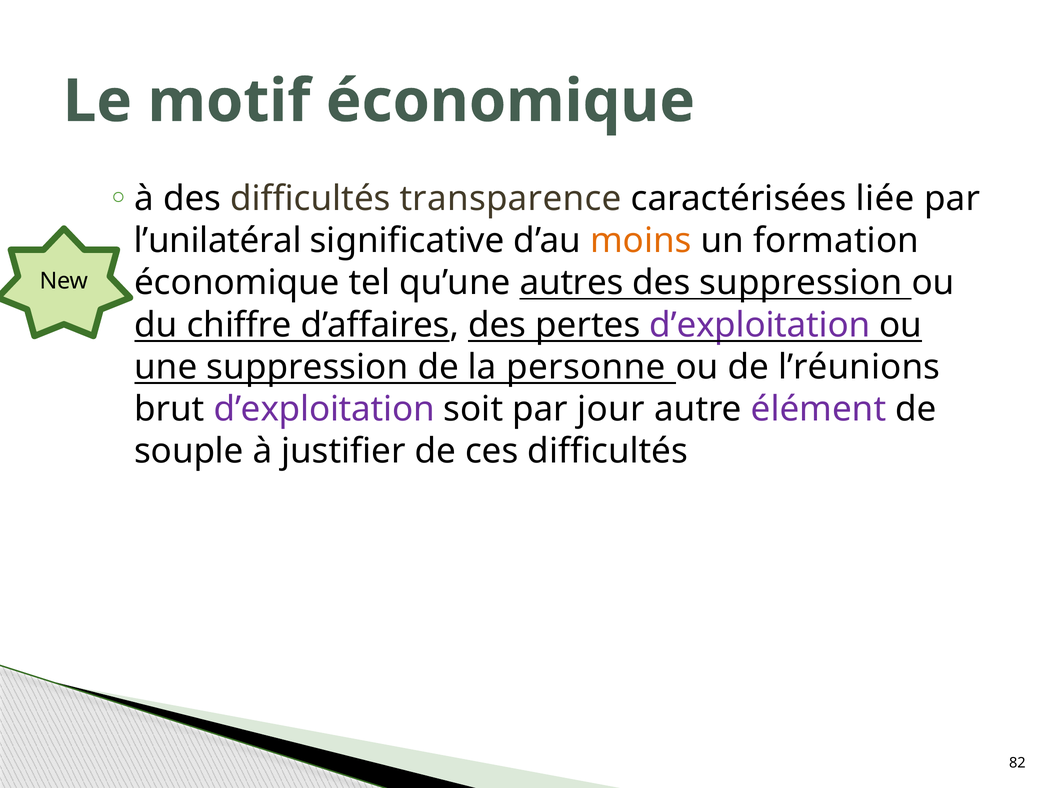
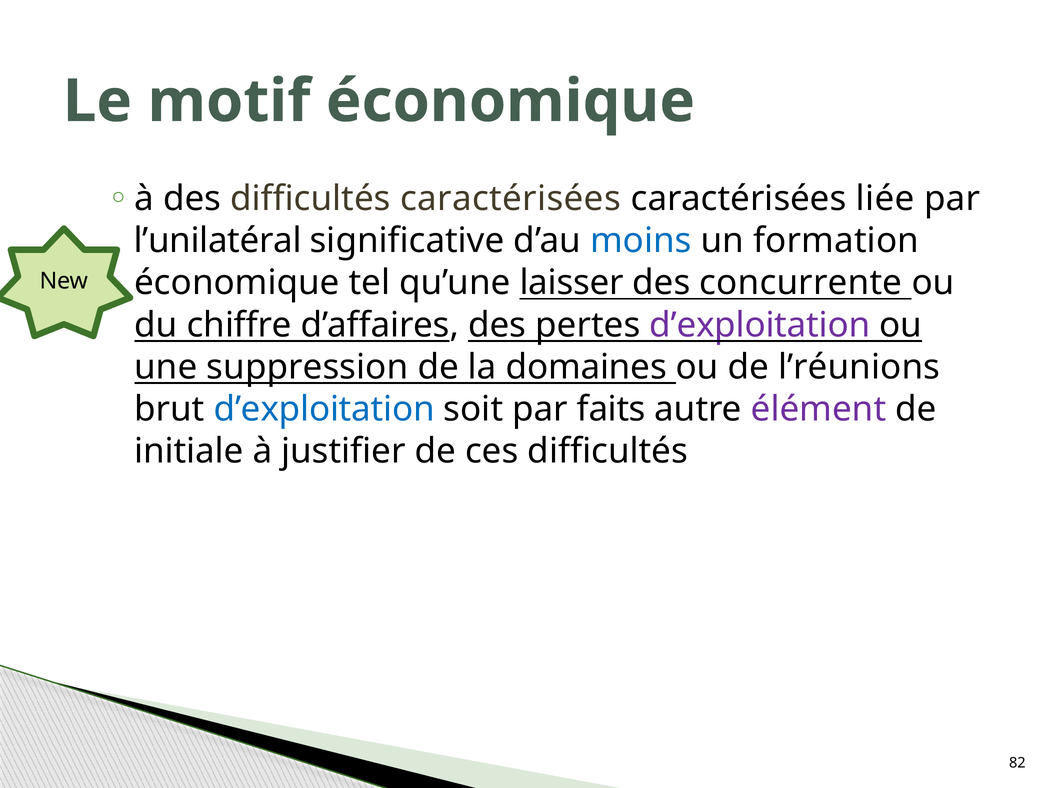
difficultés transparence: transparence -> caractérisées
moins colour: orange -> blue
autres: autres -> laisser
des suppression: suppression -> concurrente
personne: personne -> domaines
d’exploitation at (324, 409) colour: purple -> blue
jour: jour -> faits
souple: souple -> initiale
